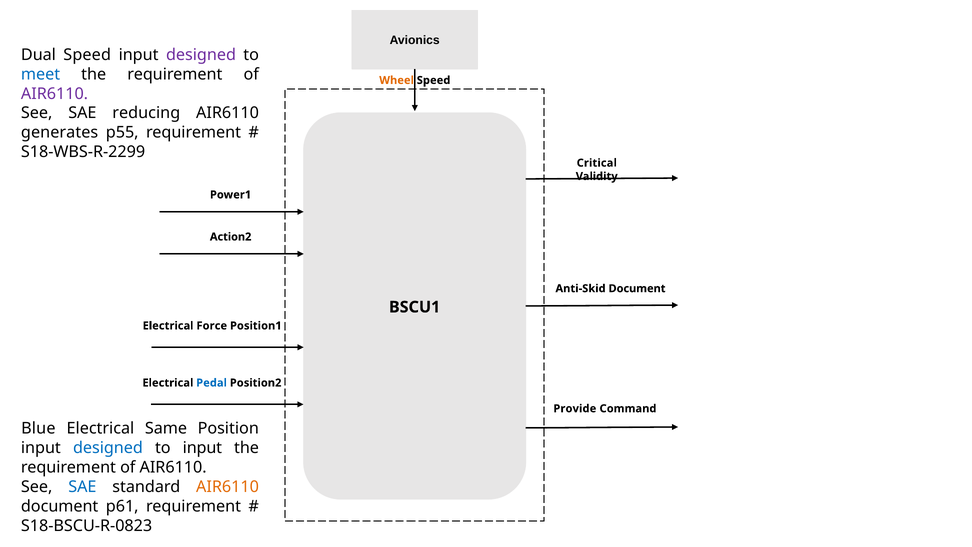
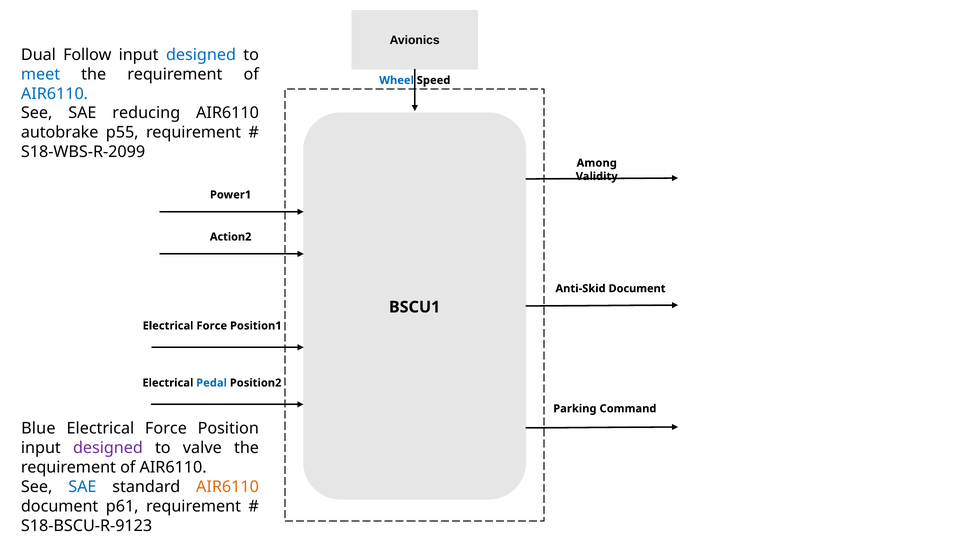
Dual Speed: Speed -> Follow
designed at (201, 55) colour: purple -> blue
Wheel colour: orange -> blue
AIR6110 at (55, 94) colour: purple -> blue
generates: generates -> autobrake
S18-WBS-R-2299: S18-WBS-R-2299 -> S18-WBS-R-2099
Critical: Critical -> Among
Provide: Provide -> Parking
Same at (166, 428): Same -> Force
designed at (108, 448) colour: blue -> purple
to input: input -> valve
S18-BSCU-R-0823: S18-BSCU-R-0823 -> S18-BSCU-R-9123
